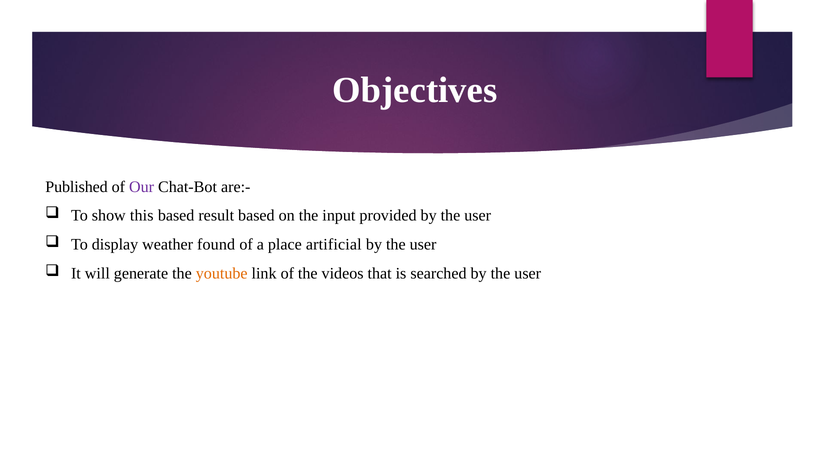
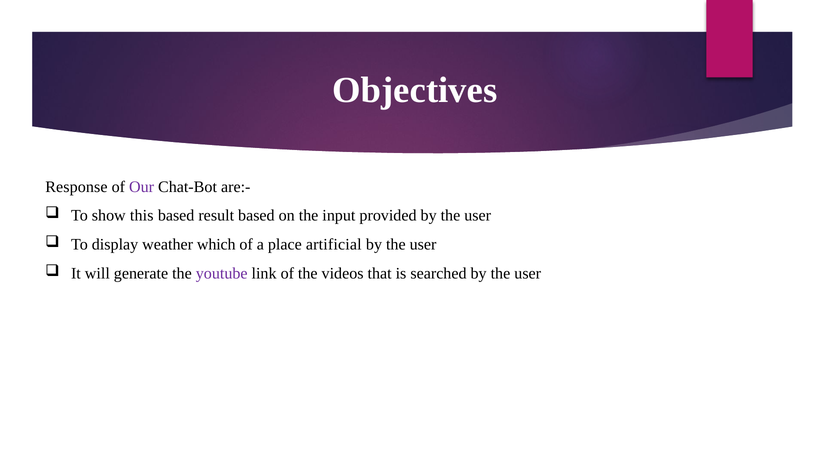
Published: Published -> Response
found: found -> which
youtube colour: orange -> purple
